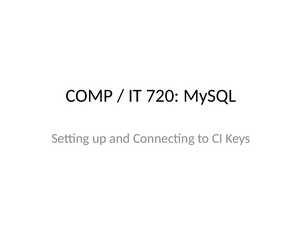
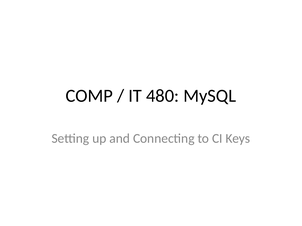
720: 720 -> 480
